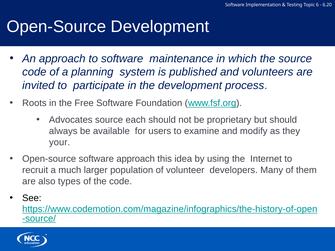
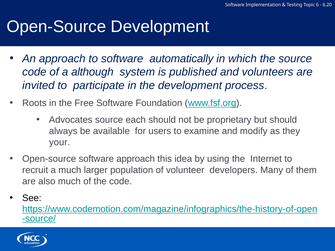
maintenance: maintenance -> automatically
planning: planning -> although
also types: types -> much
